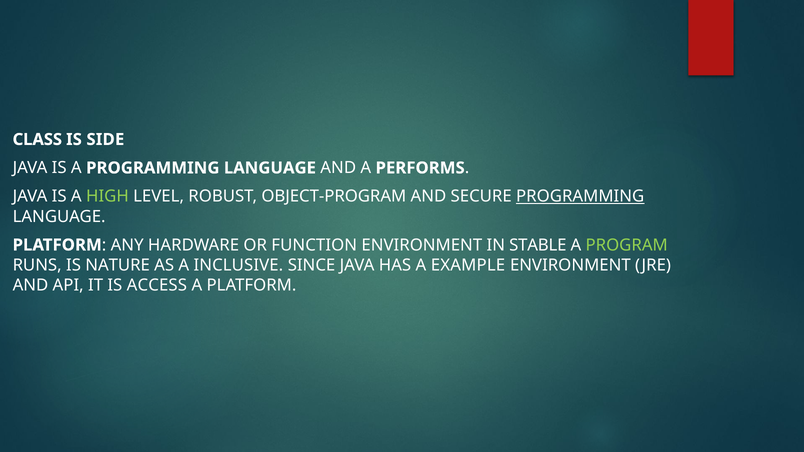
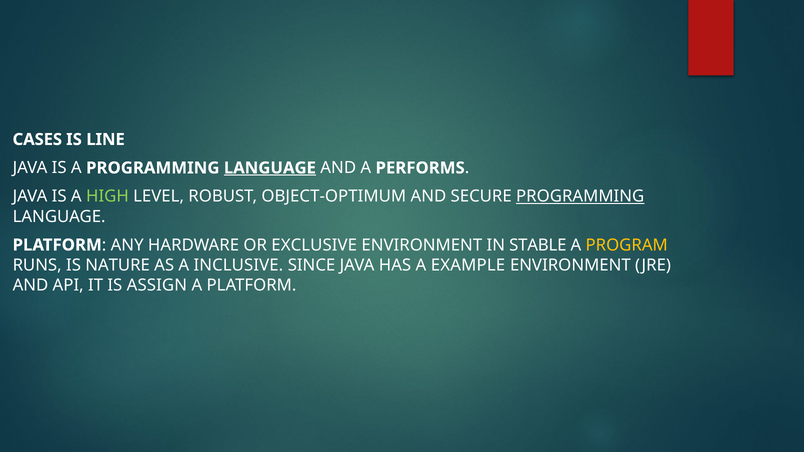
CLASS: CLASS -> CASES
SIDE: SIDE -> LINE
LANGUAGE at (270, 168) underline: none -> present
OBJECT-PROGRAM: OBJECT-PROGRAM -> OBJECT-OPTIMUM
FUNCTION: FUNCTION -> EXCLUSIVE
PROGRAM colour: light green -> yellow
ACCESS: ACCESS -> ASSIGN
